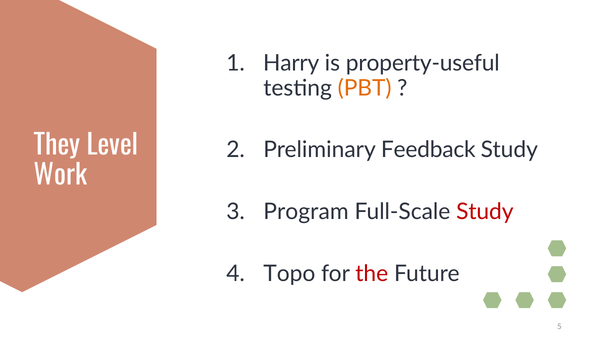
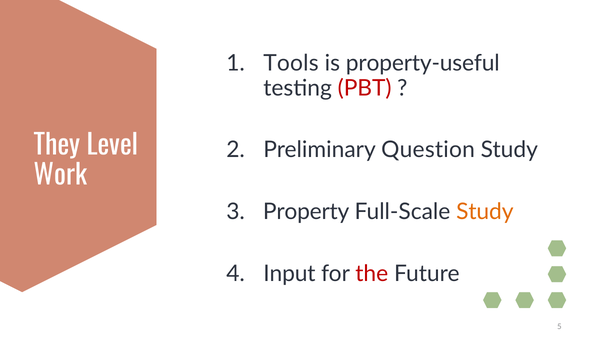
Harry: Harry -> Tools
PBT colour: orange -> red
Feedback: Feedback -> Question
Program: Program -> Property
Study at (485, 212) colour: red -> orange
Topo: Topo -> Input
